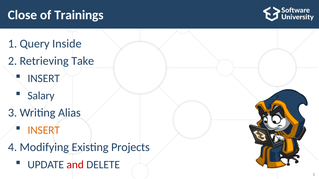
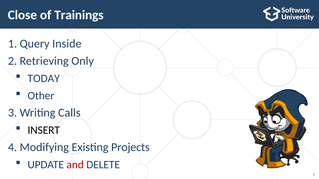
Take: Take -> Only
INSERT at (44, 79): INSERT -> TODAY
Salary: Salary -> Other
Alias: Alias -> Calls
INSERT at (44, 131) colour: orange -> black
